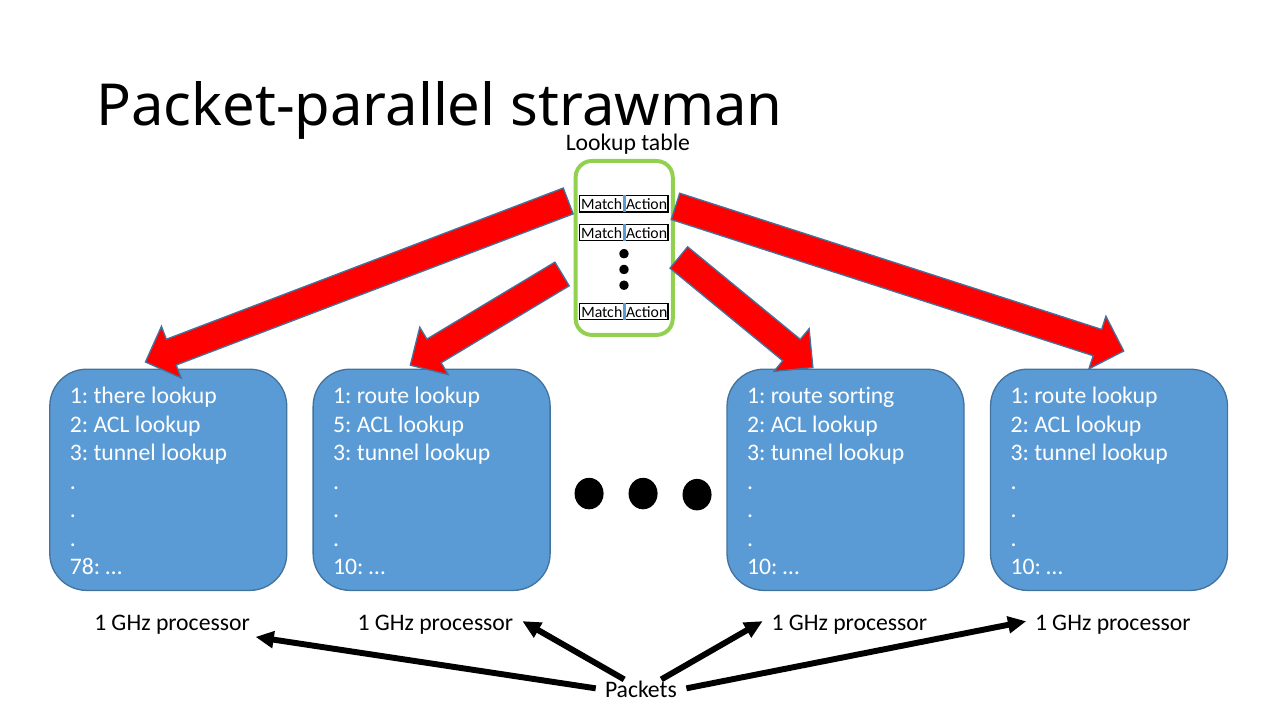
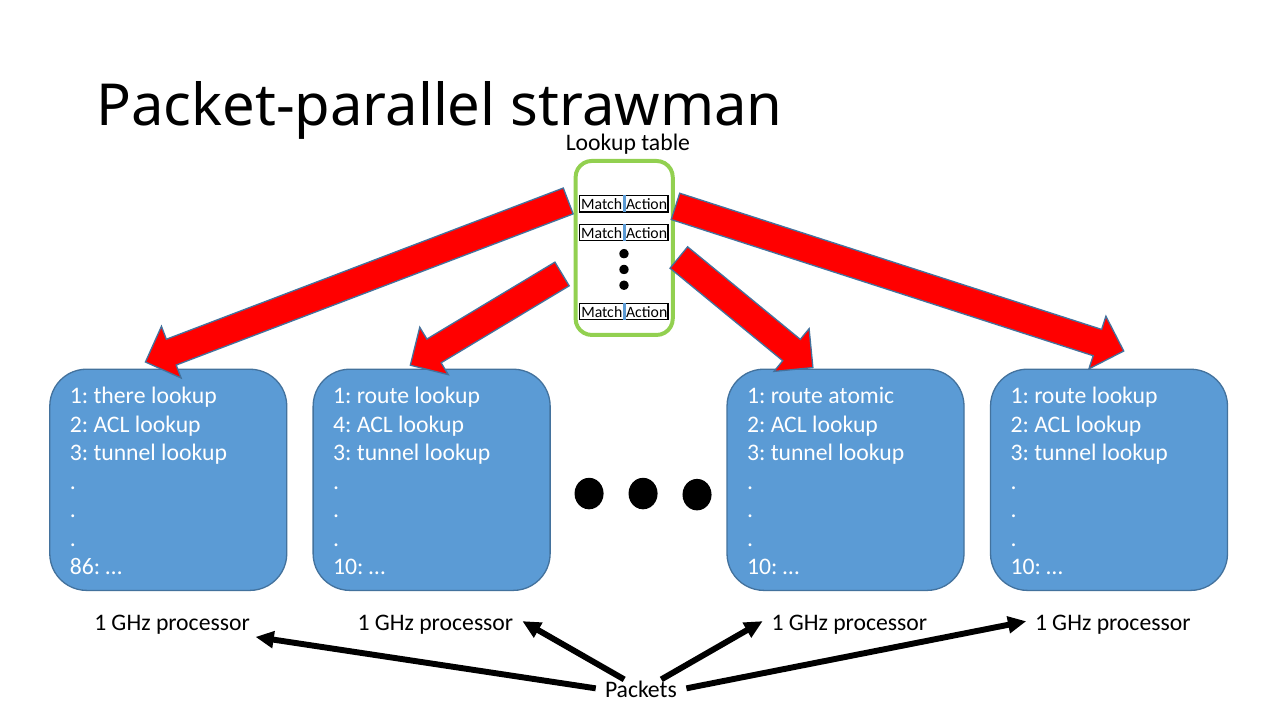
sorting: sorting -> atomic
5: 5 -> 4
78: 78 -> 86
